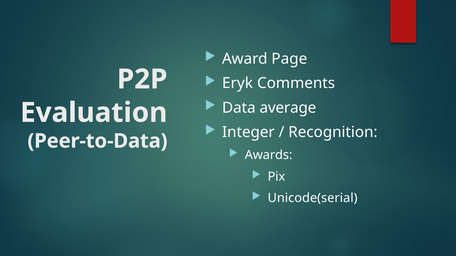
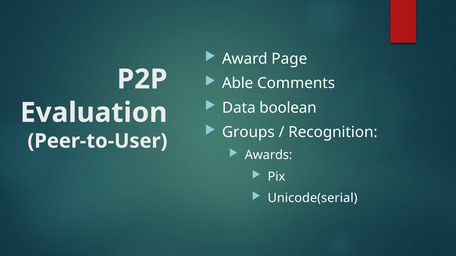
Eryk: Eryk -> Able
average: average -> boolean
Integer: Integer -> Groups
Peer-to-Data: Peer-to-Data -> Peer-to-User
